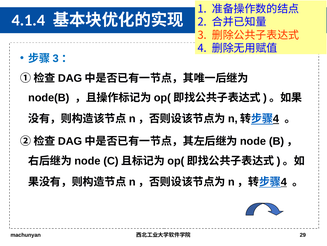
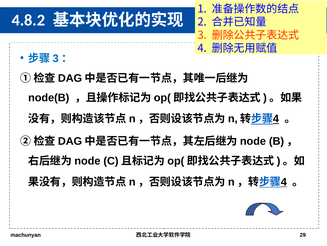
4.1.4: 4.1.4 -> 4.8.2
